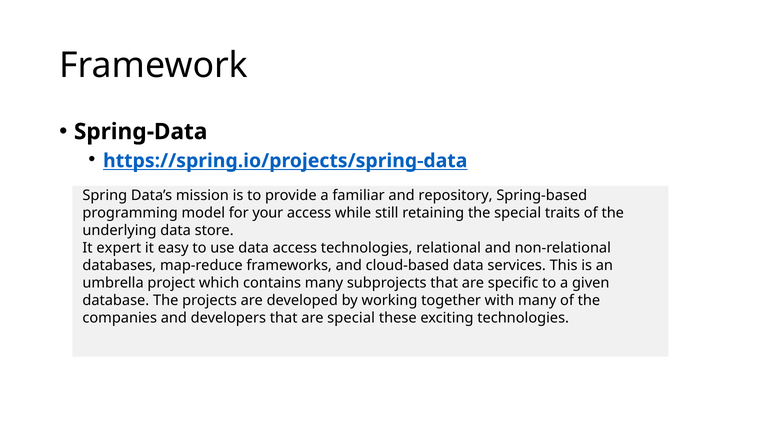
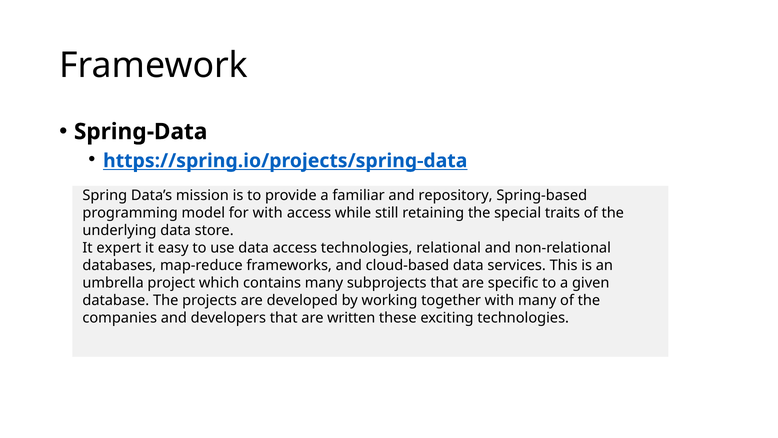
for your: your -> with
are special: special -> written
